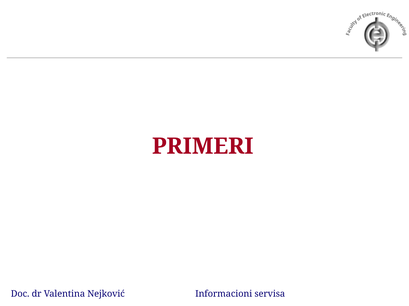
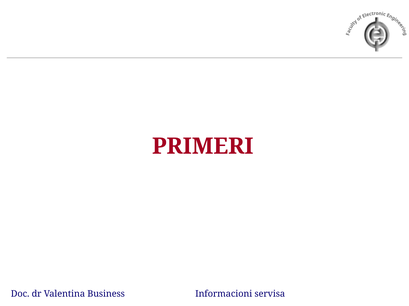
Nejković: Nejković -> Business
